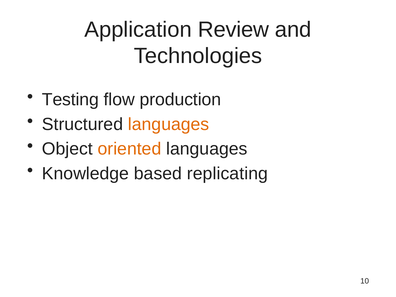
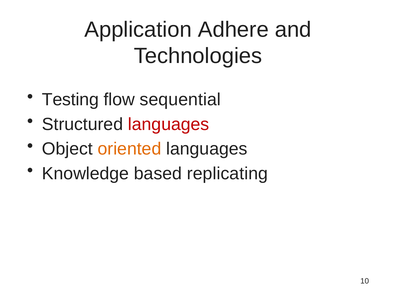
Review: Review -> Adhere
production: production -> sequential
languages at (169, 124) colour: orange -> red
